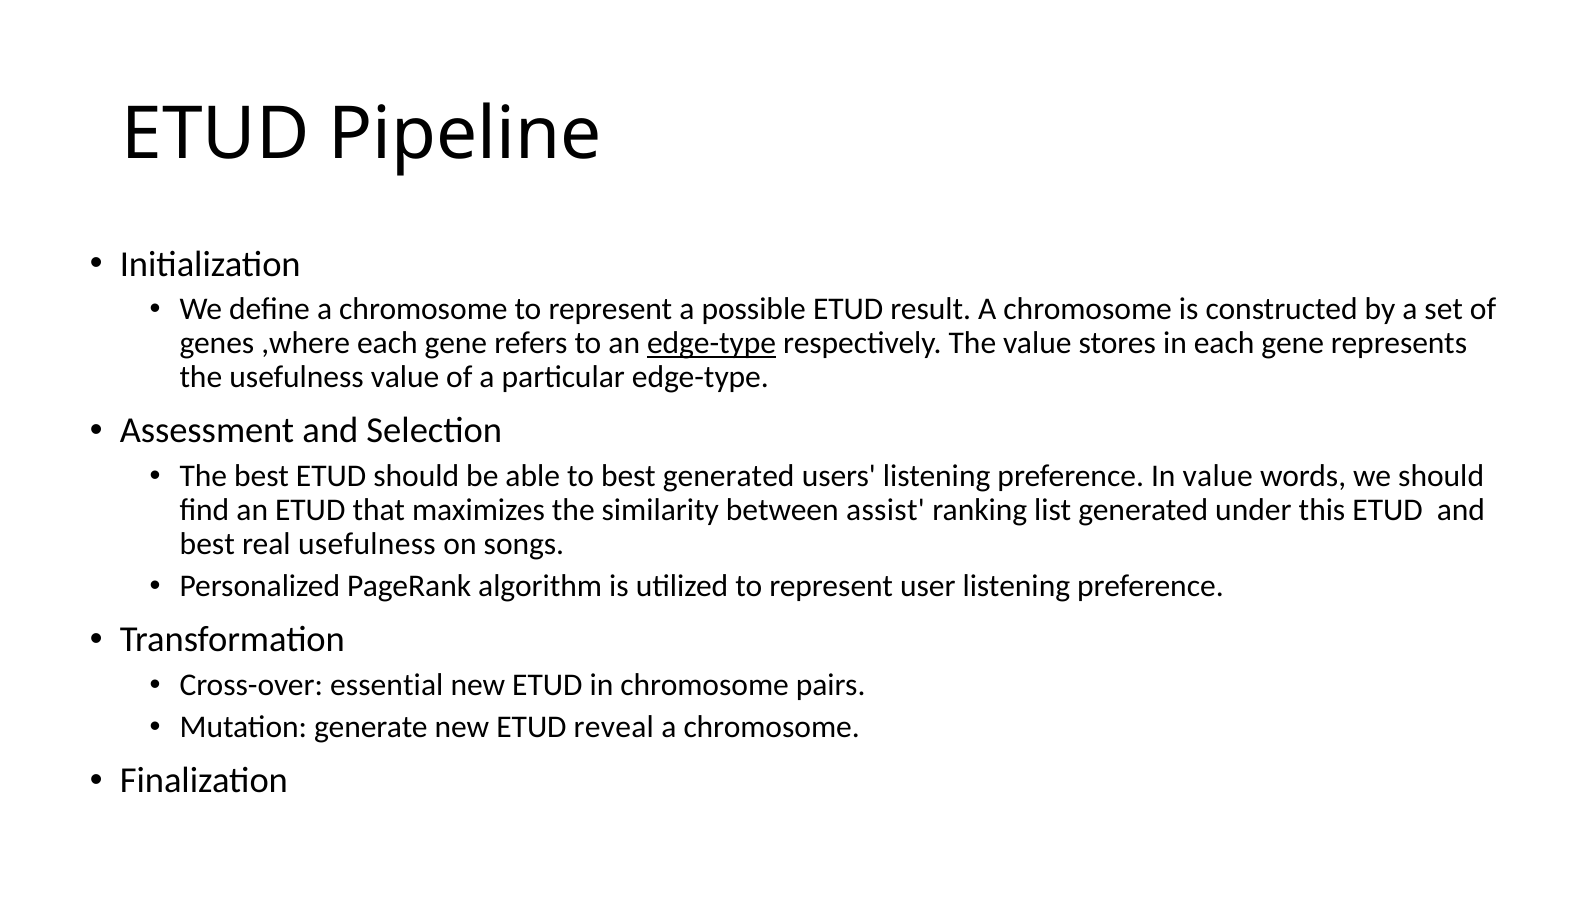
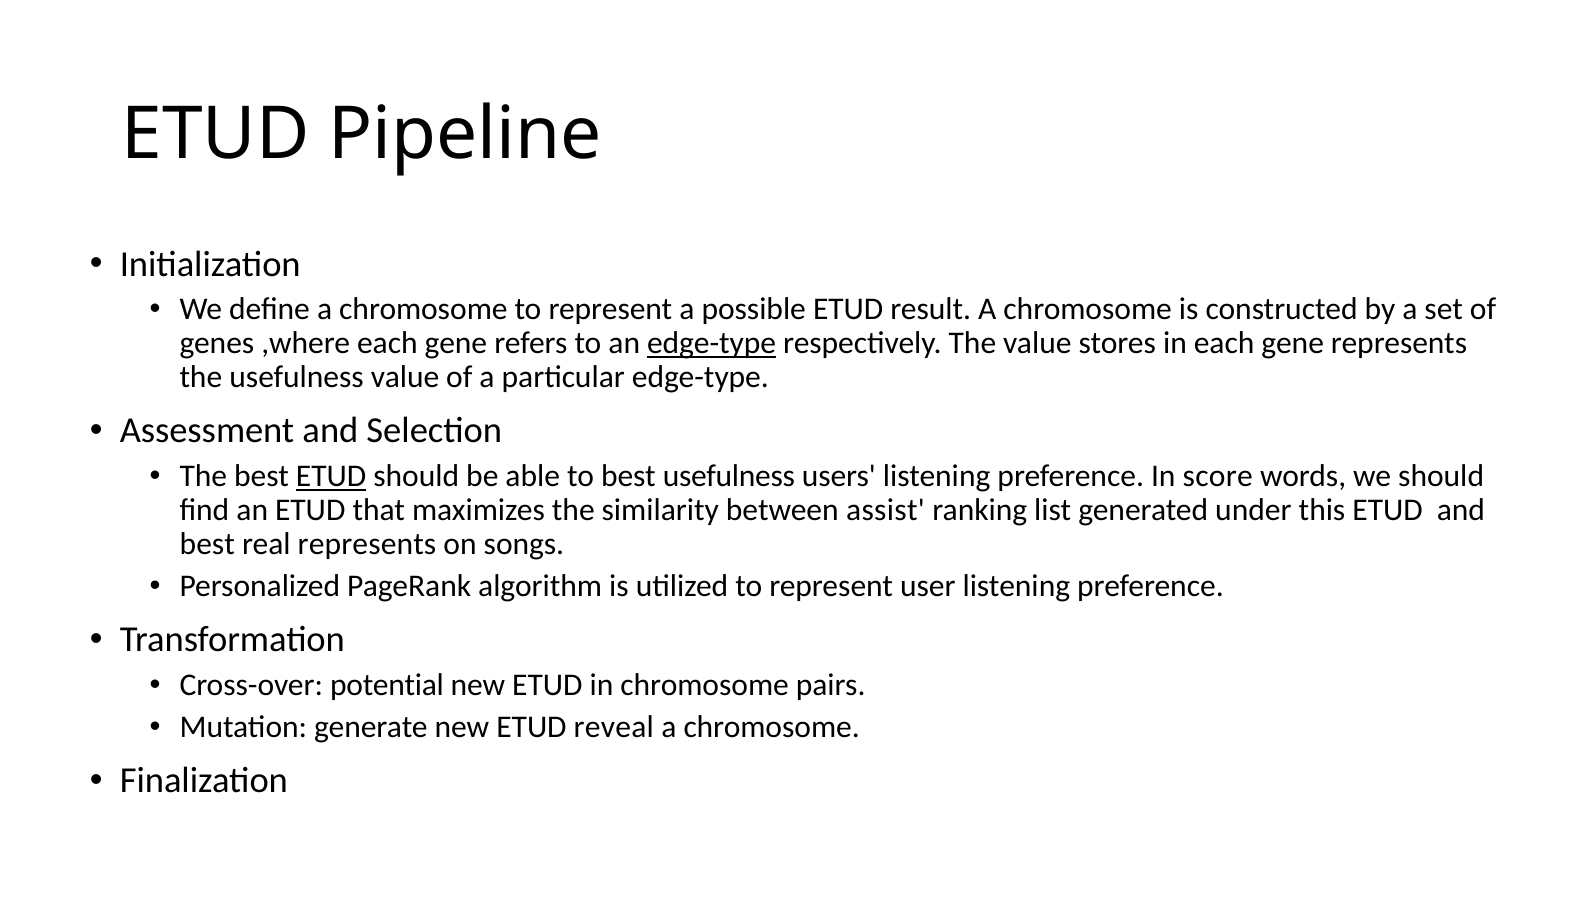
ETUD at (331, 476) underline: none -> present
best generated: generated -> usefulness
In value: value -> score
real usefulness: usefulness -> represents
essential: essential -> potential
